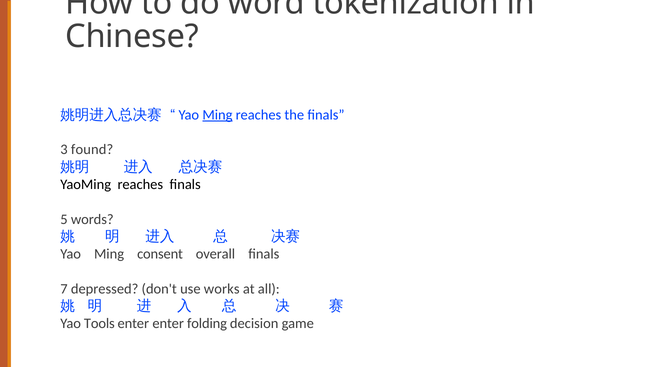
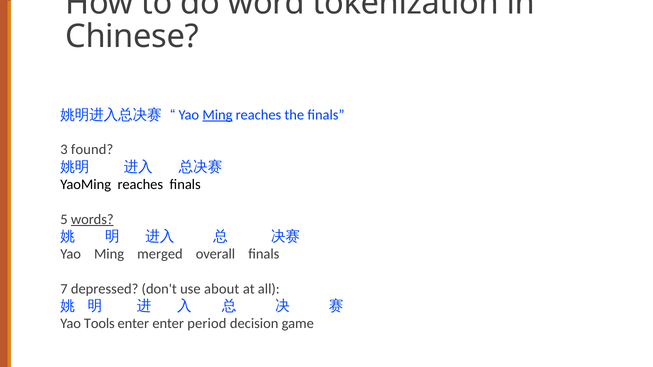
words underline: none -> present
consent: consent -> merged
works: works -> about
folding: folding -> period
